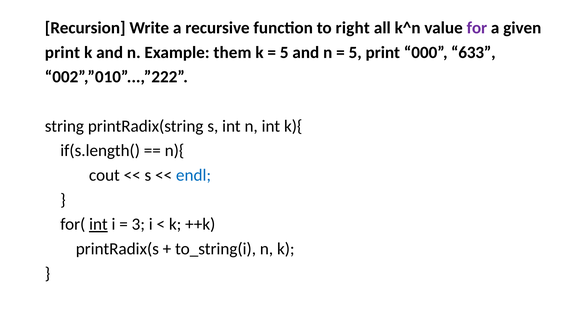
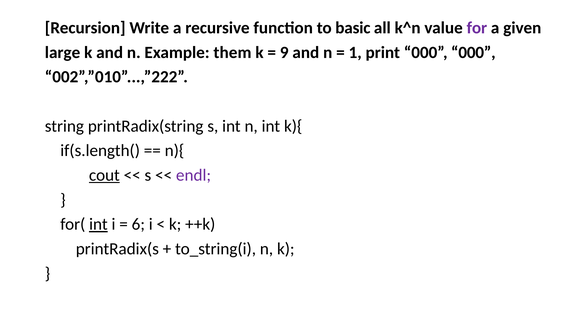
right: right -> basic
print at (62, 53): print -> large
5 at (284, 53): 5 -> 9
5 at (355, 53): 5 -> 1
000 633: 633 -> 000
cout underline: none -> present
endl colour: blue -> purple
3: 3 -> 6
